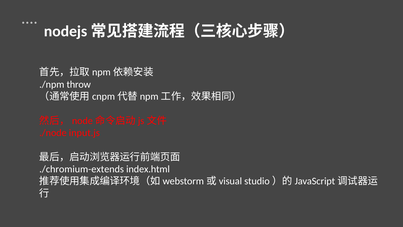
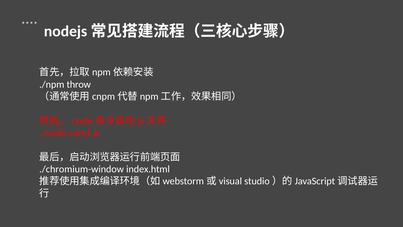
input.js: input.js -> const.js
./chromium-extends: ./chromium-extends -> ./chromium-window
